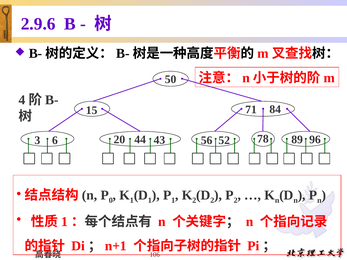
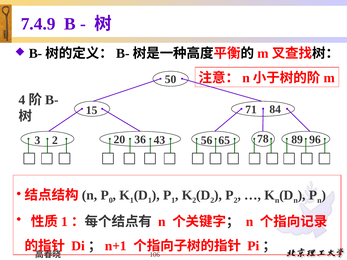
2.9.6: 2.9.6 -> 7.4.9
44: 44 -> 36
3 6: 6 -> 2
52: 52 -> 65
